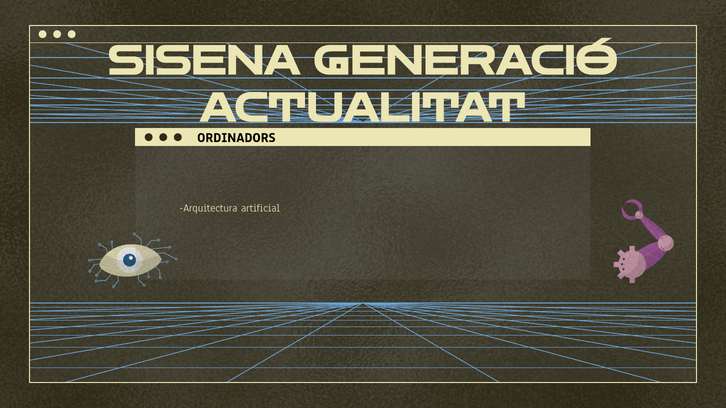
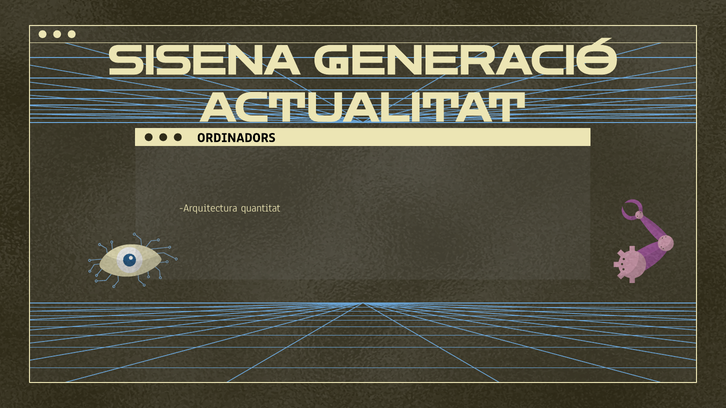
artificial: artificial -> quantitat
